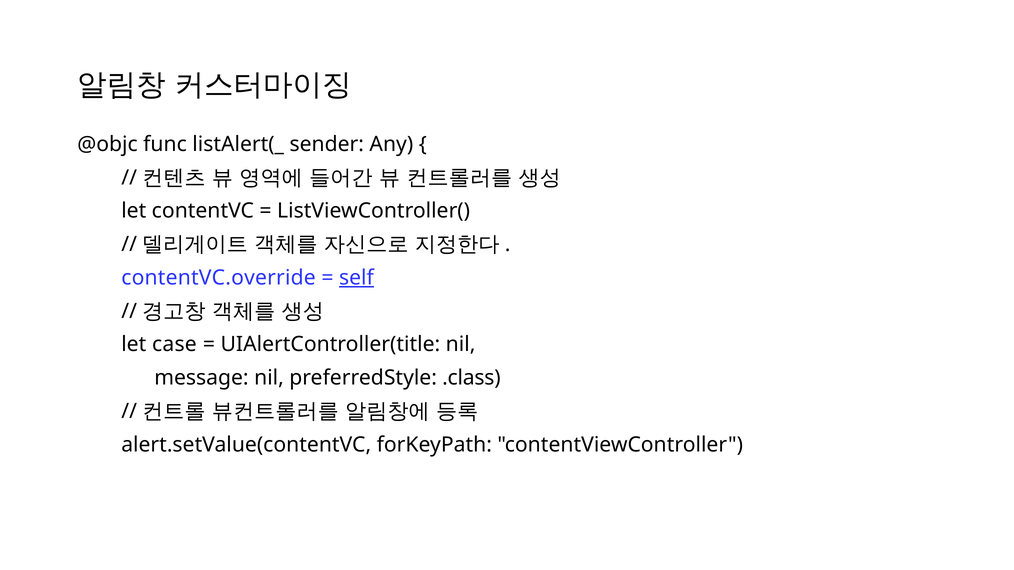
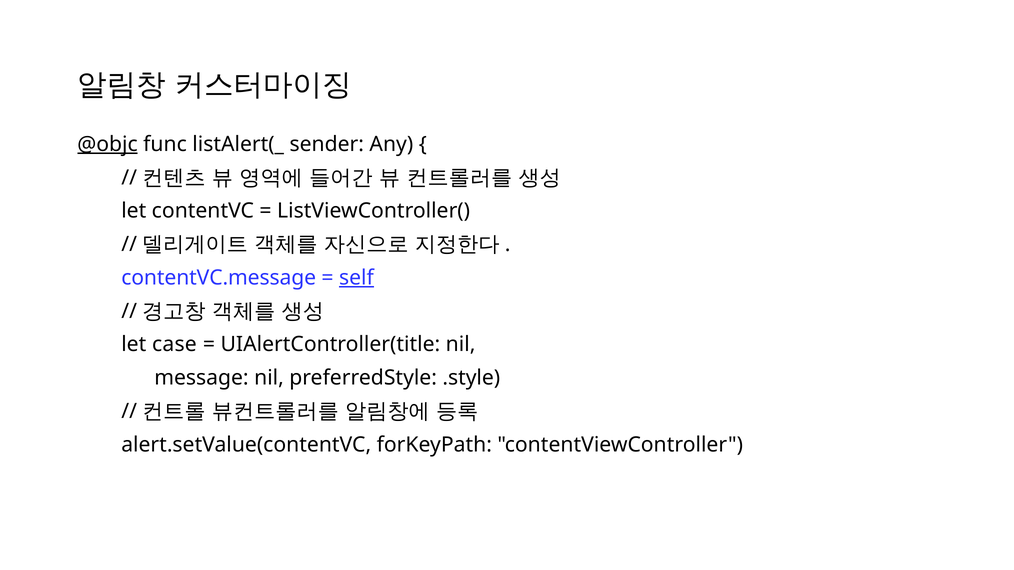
@objc underline: none -> present
contentVC.override: contentVC.override -> contentVC.message
.class: .class -> .style
